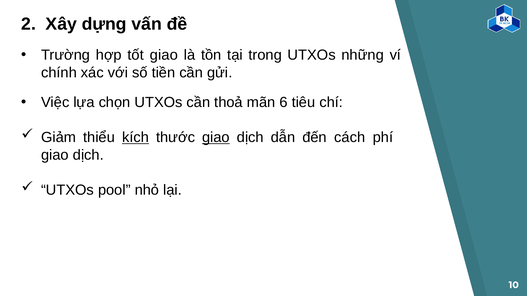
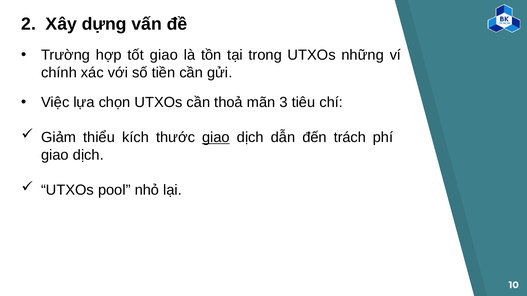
6: 6 -> 3
kích underline: present -> none
cách: cách -> trách
